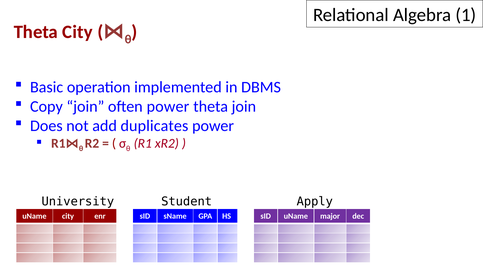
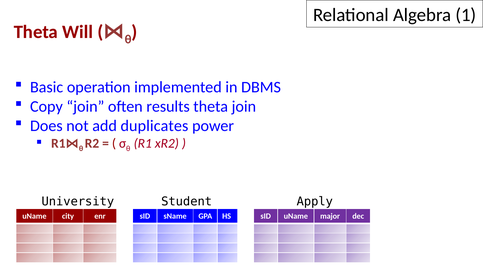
Theta City: City -> Will
often power: power -> results
